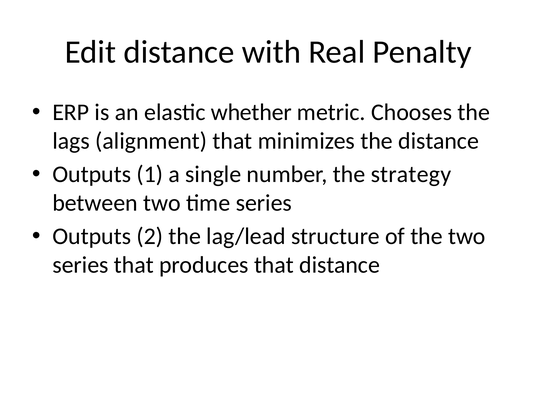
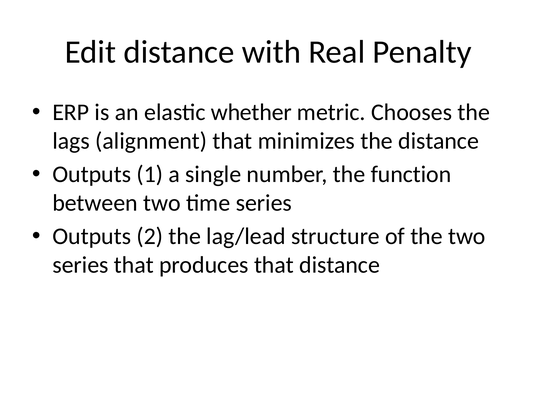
strategy: strategy -> function
